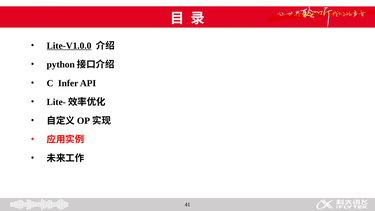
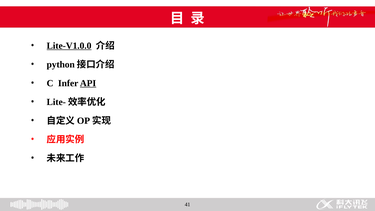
API underline: none -> present
